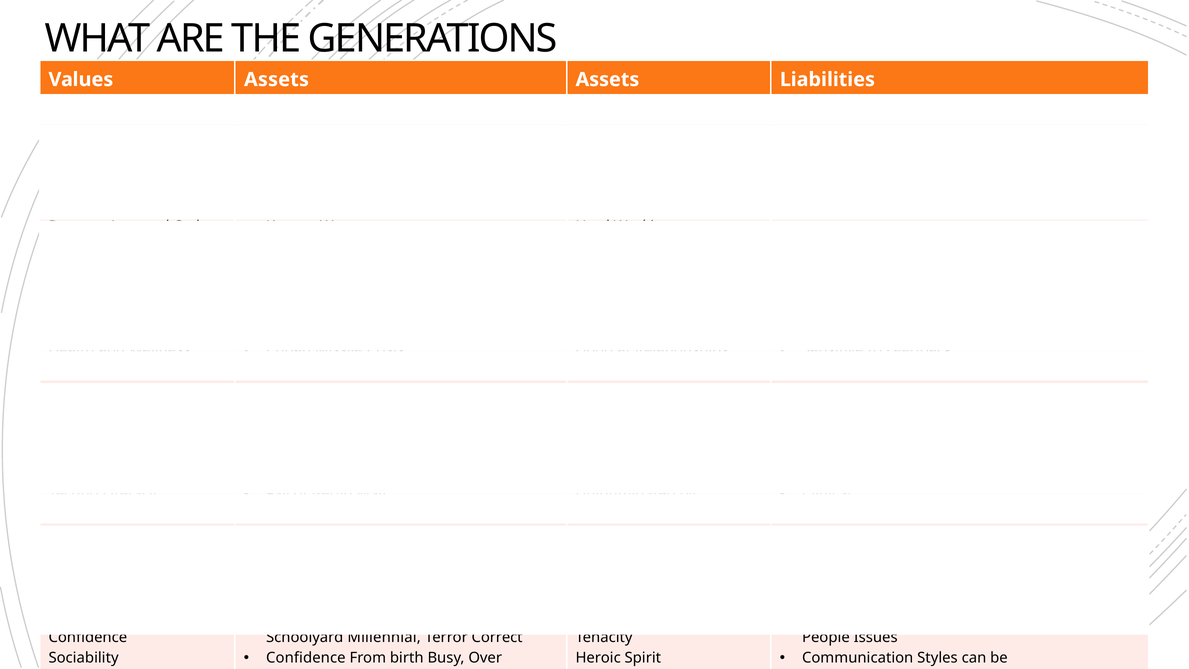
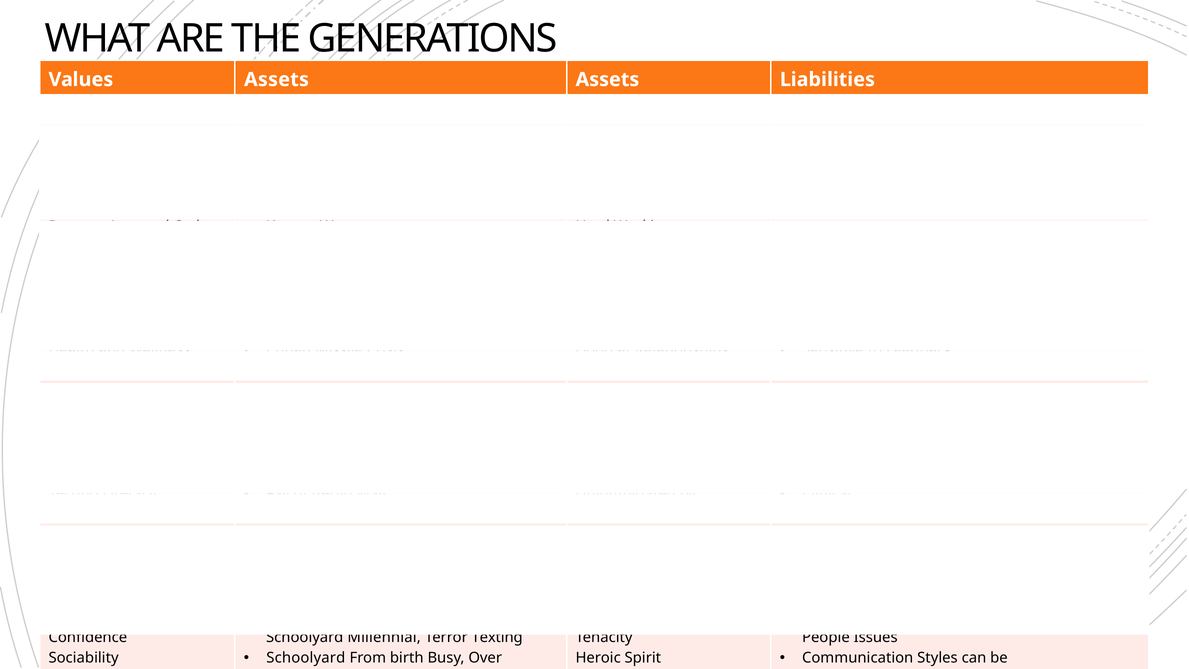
Terror Correct: Correct -> Texting
Confidence at (306, 658): Confidence -> Schoolyard
